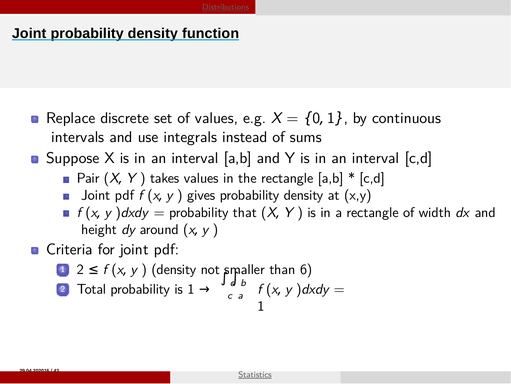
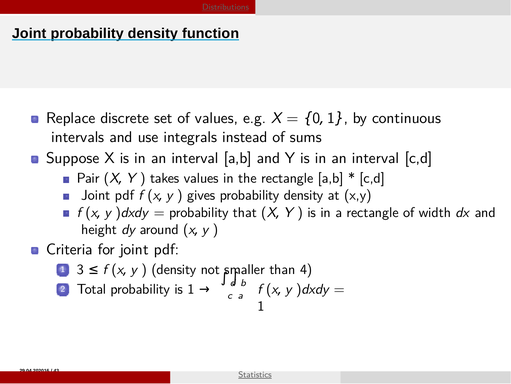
1 2: 2 -> 3
6: 6 -> 4
